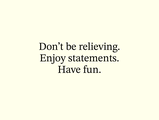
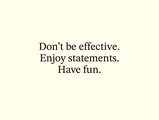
relieving: relieving -> effective
